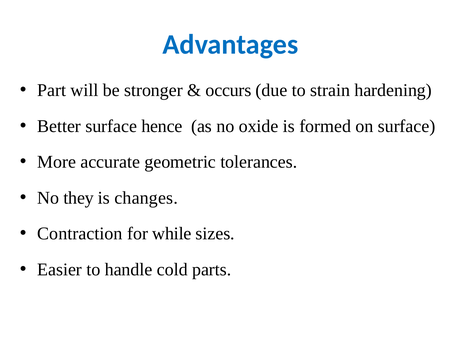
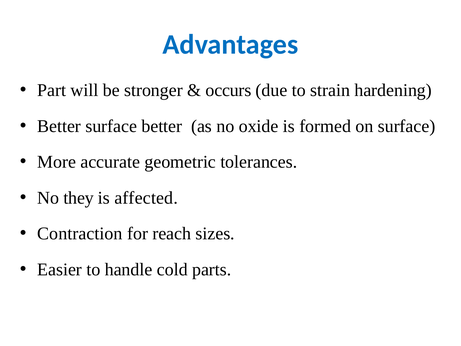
surface hence: hence -> better
changes: changes -> affected
while: while -> reach
